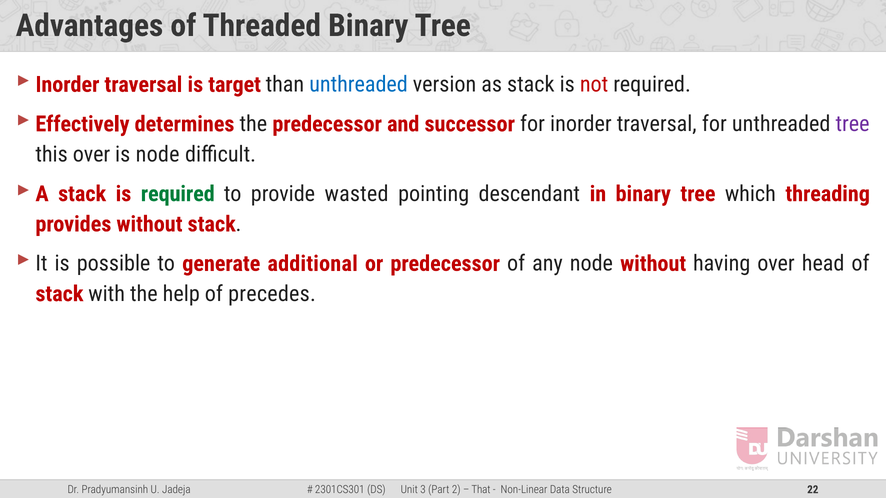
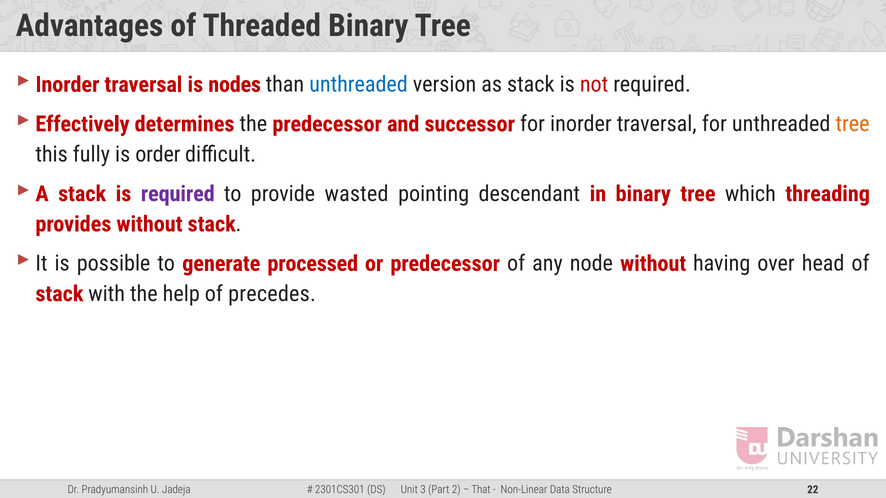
target: target -> nodes
tree at (853, 124) colour: purple -> orange
this over: over -> fully
is node: node -> order
required at (178, 194) colour: green -> purple
additional: additional -> processed
